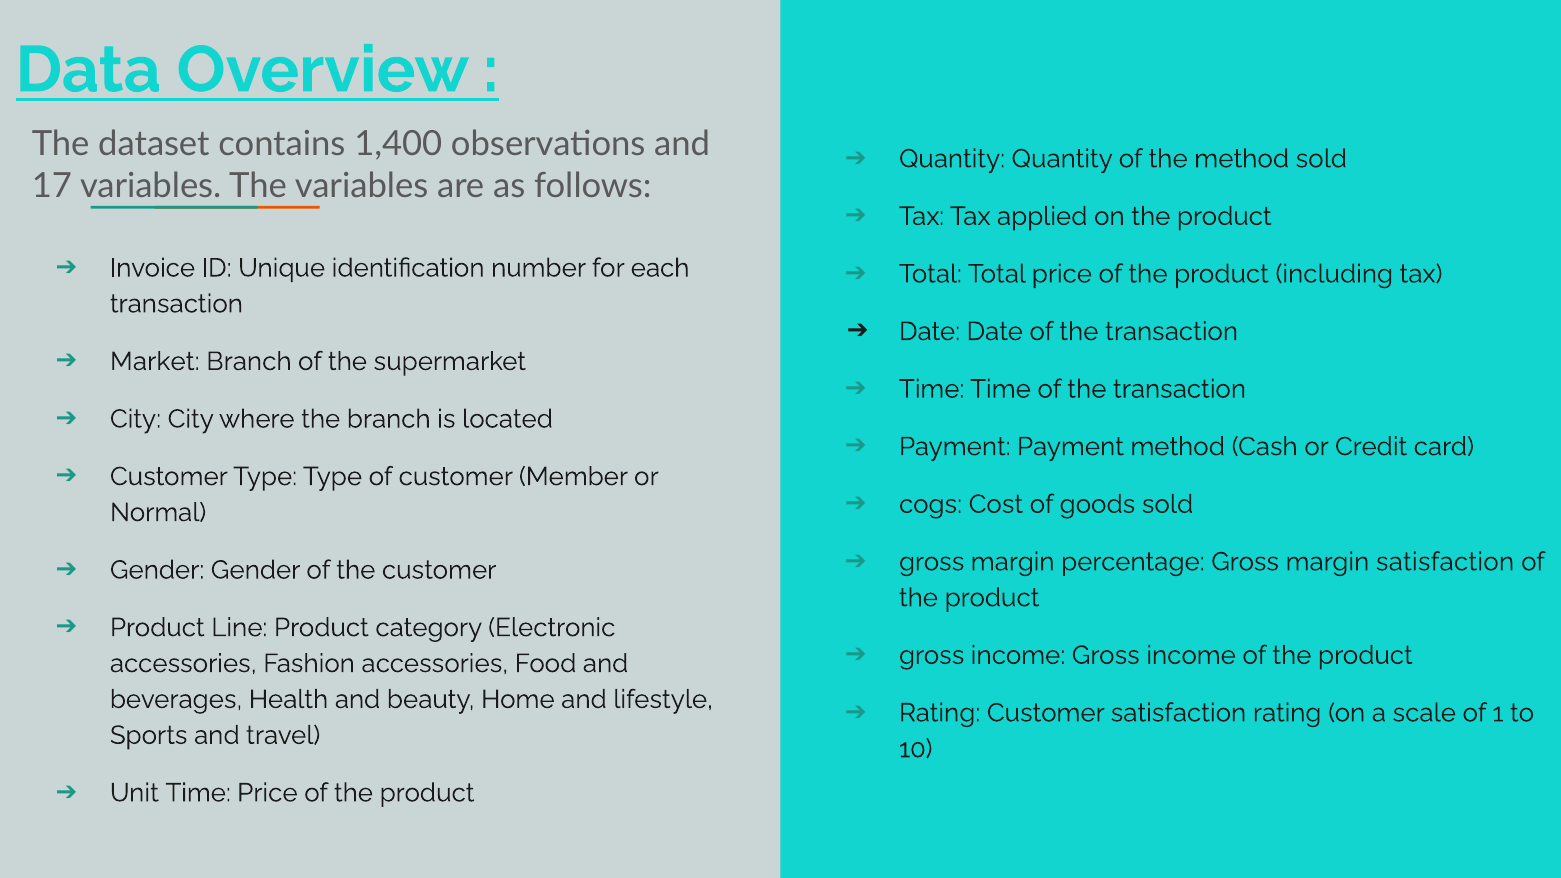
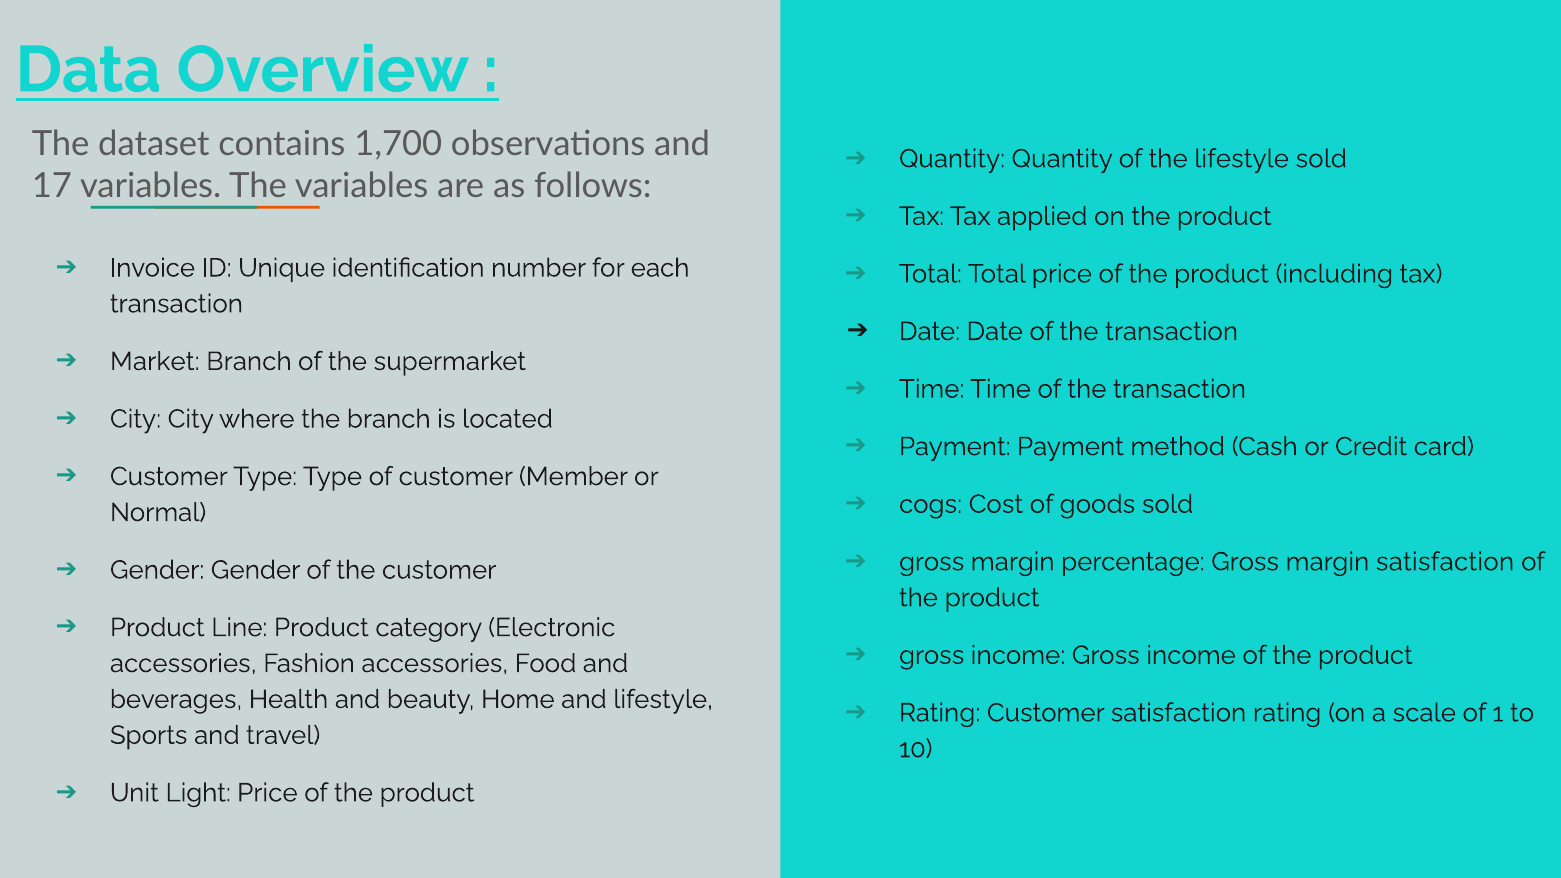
1,400: 1,400 -> 1,700
the method: method -> lifestyle
Unit Time: Time -> Light
